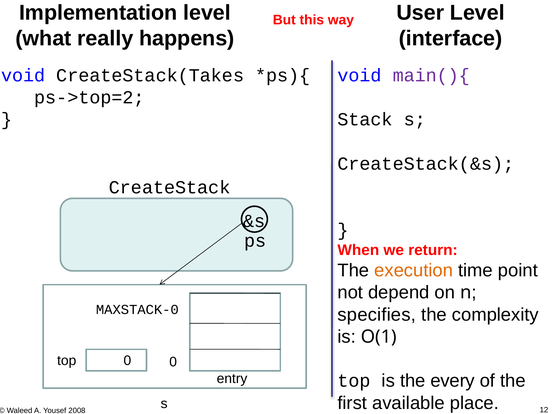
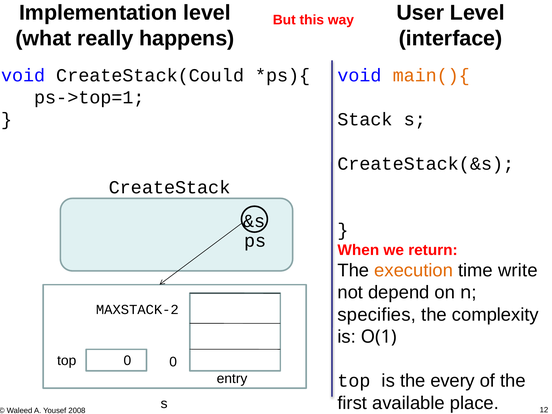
CreateStack(Takes: CreateStack(Takes -> CreateStack(Could
main(){ colour: purple -> orange
ps->top=2: ps->top=2 -> ps->top=1
point: point -> write
MAXSTACK-0: MAXSTACK-0 -> MAXSTACK-2
